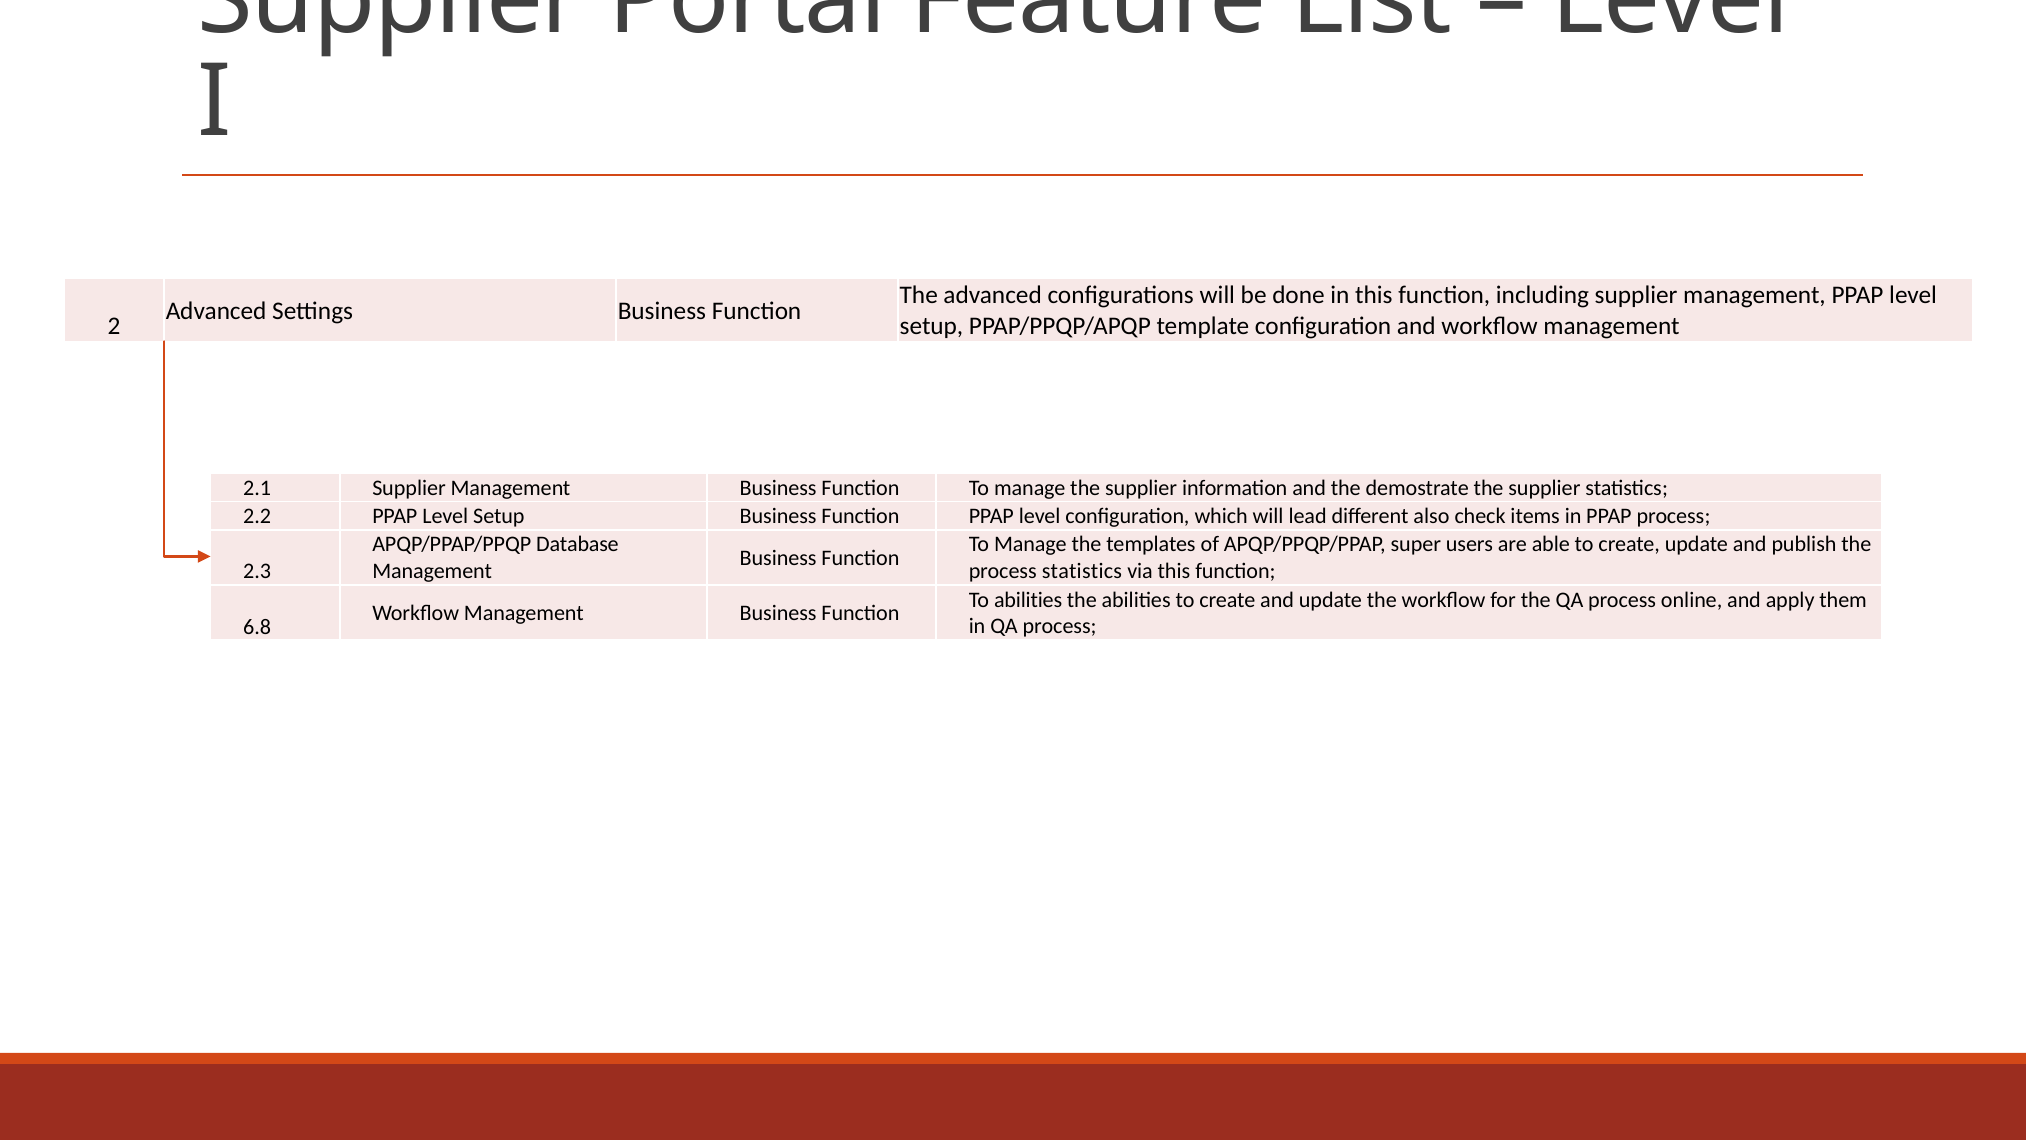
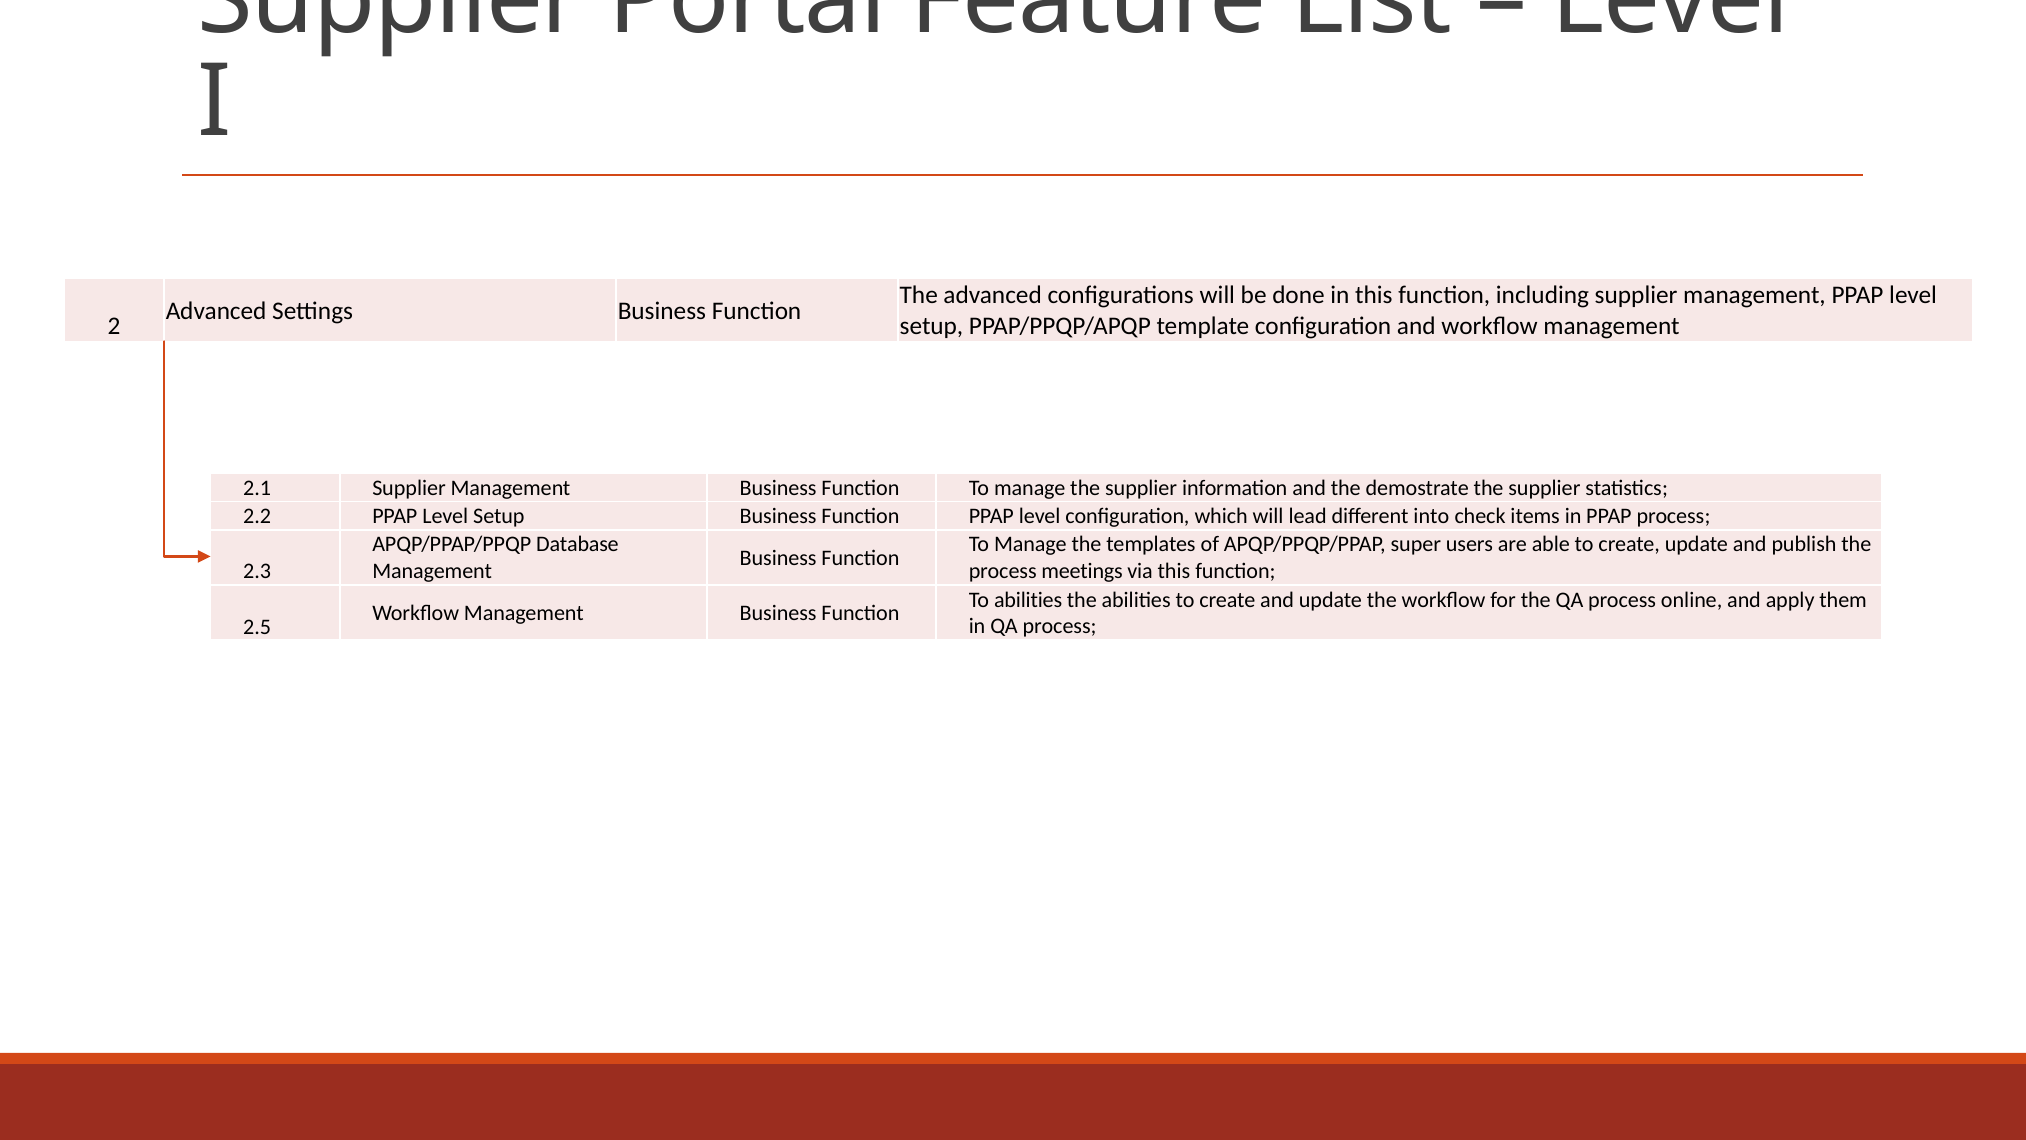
also: also -> into
process statistics: statistics -> meetings
6.8: 6.8 -> 2.5
